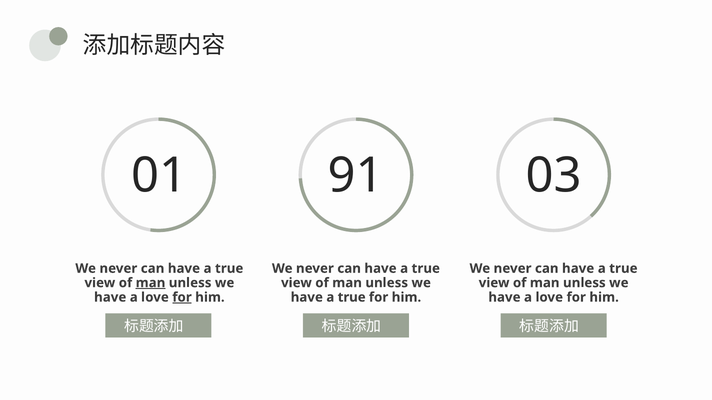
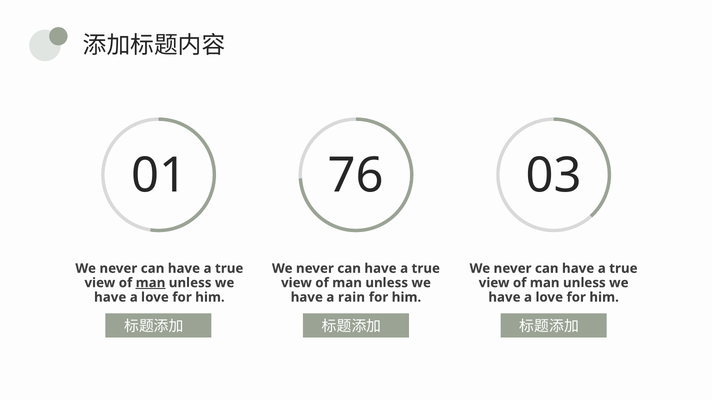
91: 91 -> 76
for at (182, 298) underline: present -> none
true at (352, 298): true -> rain
